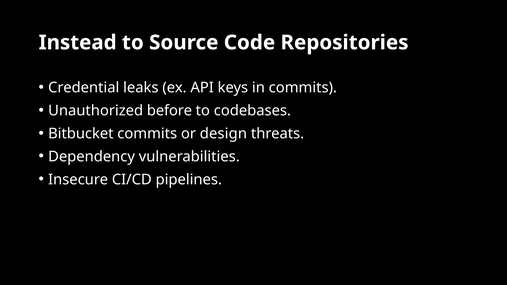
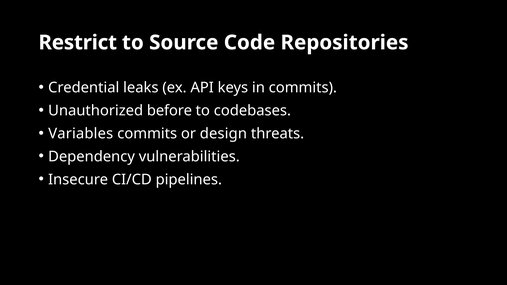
Instead: Instead -> Restrict
Bitbucket: Bitbucket -> Variables
